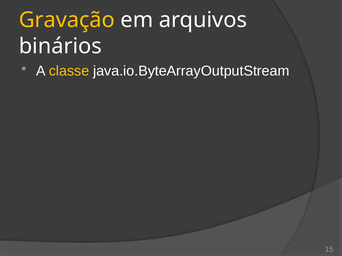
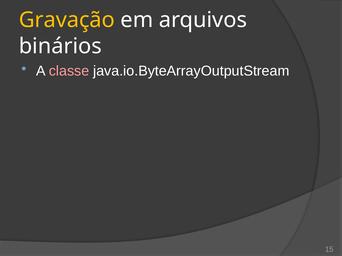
classe colour: yellow -> pink
